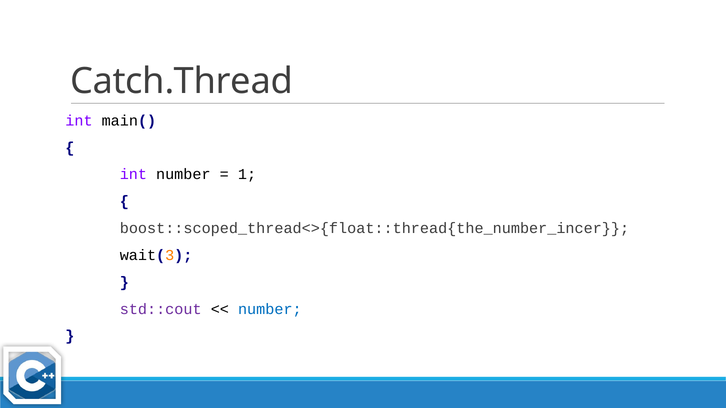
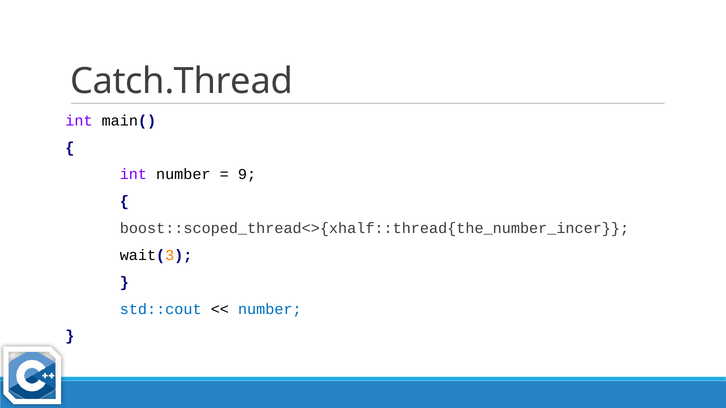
1: 1 -> 9
boost::scoped_thread<>{float::thread{the_number_incer: boost::scoped_thread<>{float::thread{the_number_incer -> boost::scoped_thread<>{xhalf::thread{the_number_incer
std::cout colour: purple -> blue
